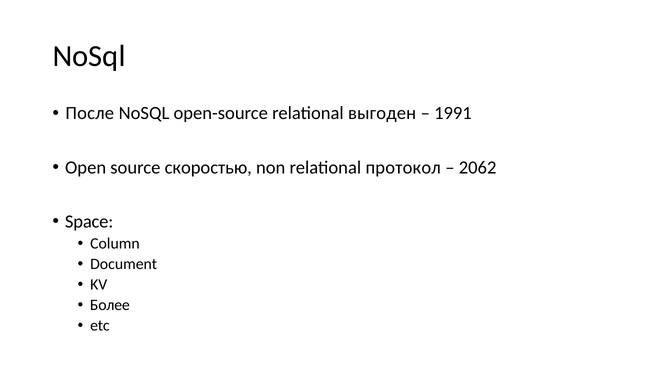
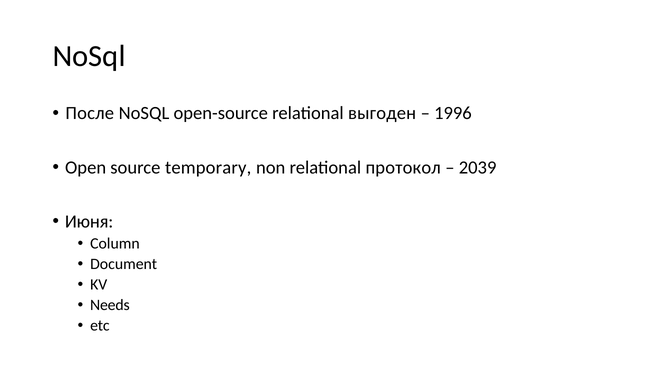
1991: 1991 -> 1996
скоростью: скоростью -> temporary
2062: 2062 -> 2039
Space: Space -> Июня
Более: Более -> Needs
